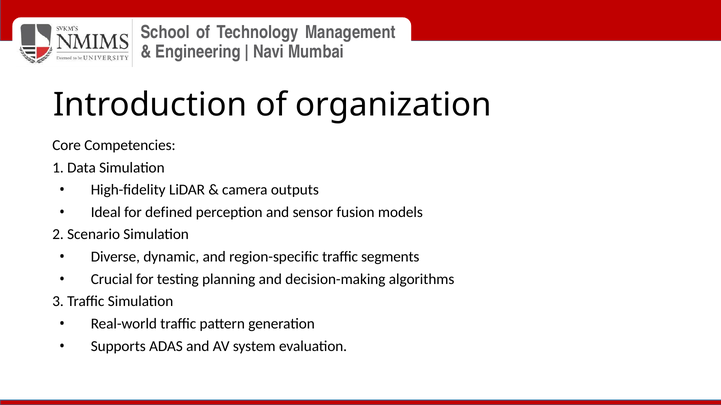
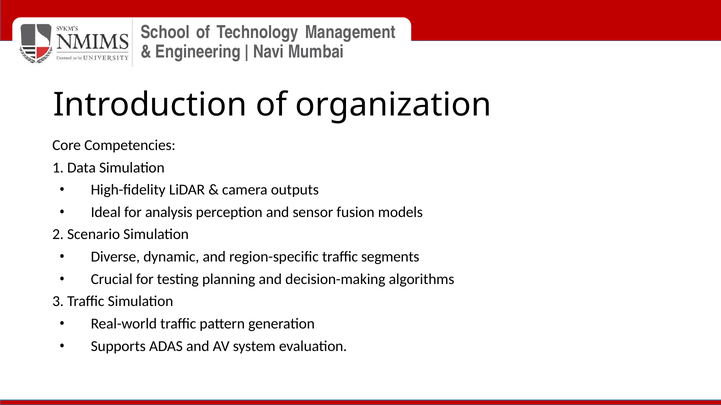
defined: defined -> analysis
